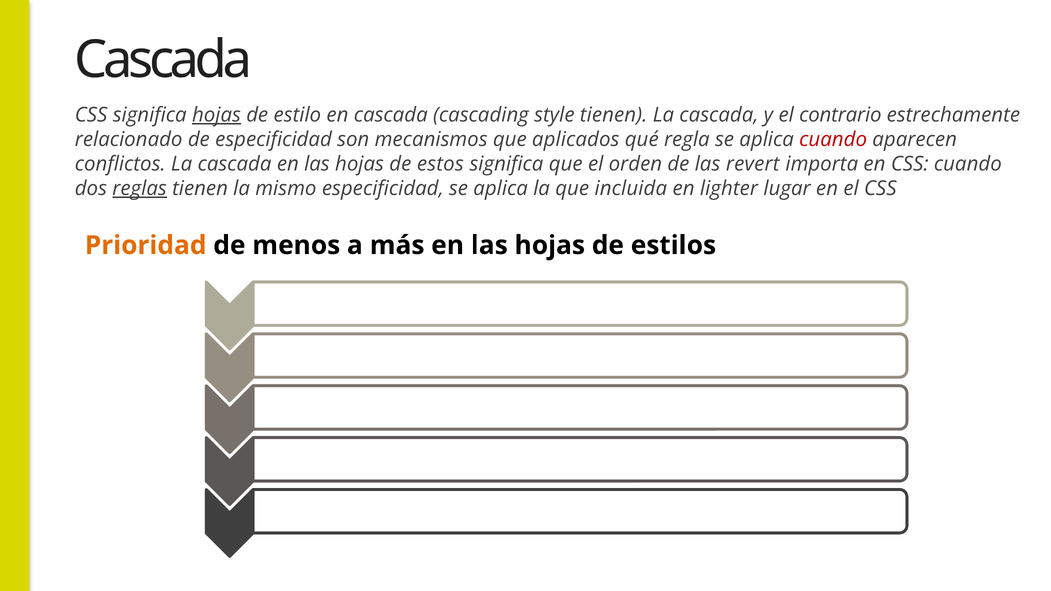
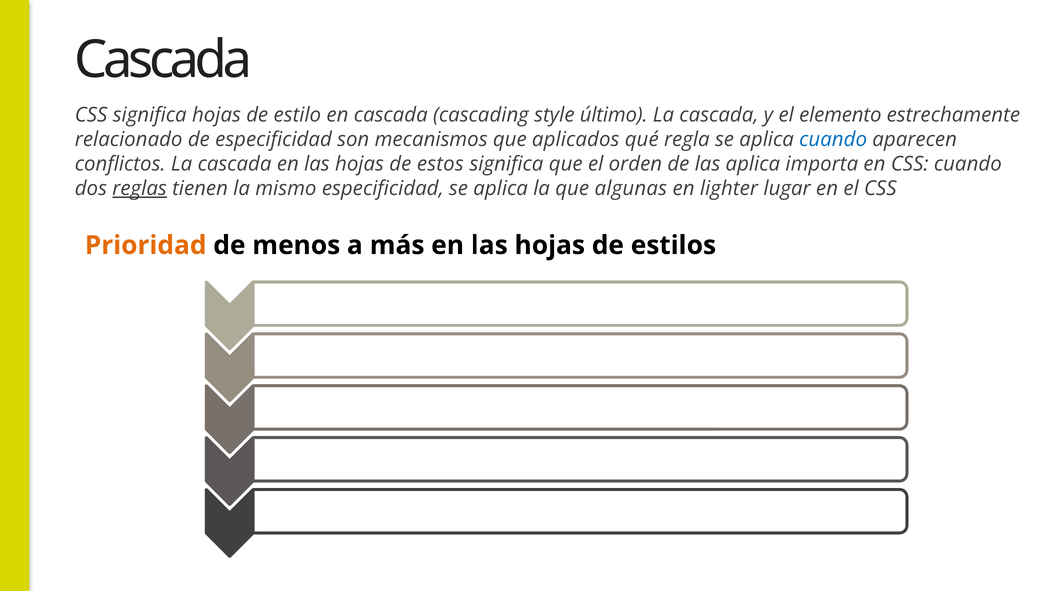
hojas at (216, 115) underline: present -> none
style tienen: tienen -> último
contrario: contrario -> elemento
cuando at (833, 140) colour: red -> blue
las revert: revert -> aplica
incluida: incluida -> algunas
